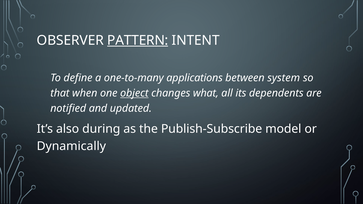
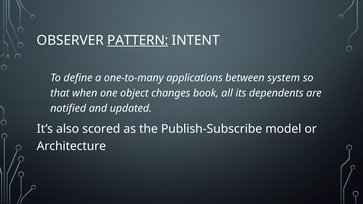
object underline: present -> none
what: what -> book
during: during -> scored
Dynamically: Dynamically -> Architecture
